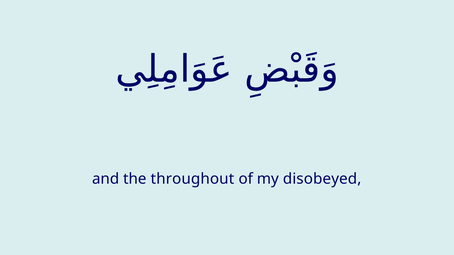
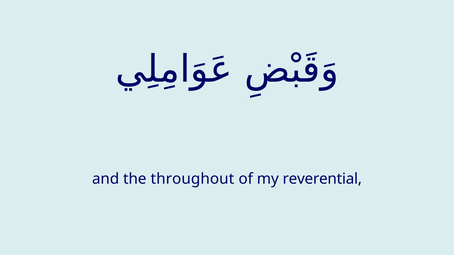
disobeyed: disobeyed -> reverential
